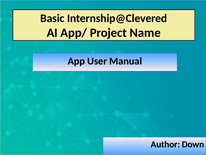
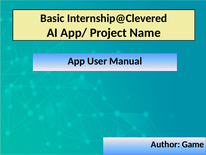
Down: Down -> Game
